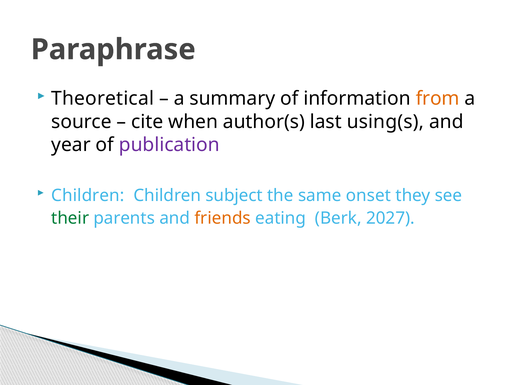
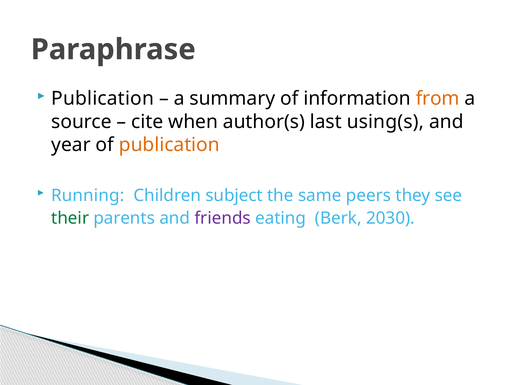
Theoretical at (103, 99): Theoretical -> Publication
publication at (169, 145) colour: purple -> orange
Children at (88, 195): Children -> Running
onset: onset -> peers
friends colour: orange -> purple
2027: 2027 -> 2030
